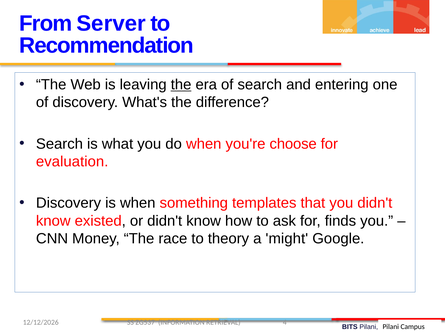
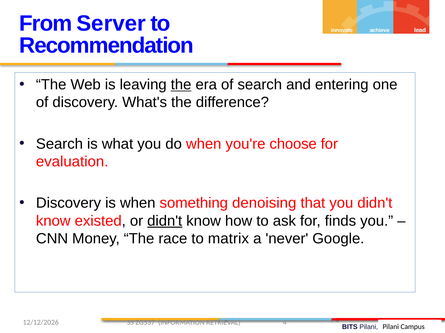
templates: templates -> denoising
didn't at (165, 221) underline: none -> present
theory: theory -> matrix
might: might -> never
